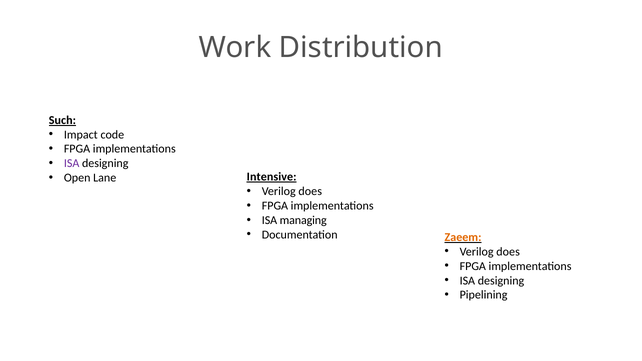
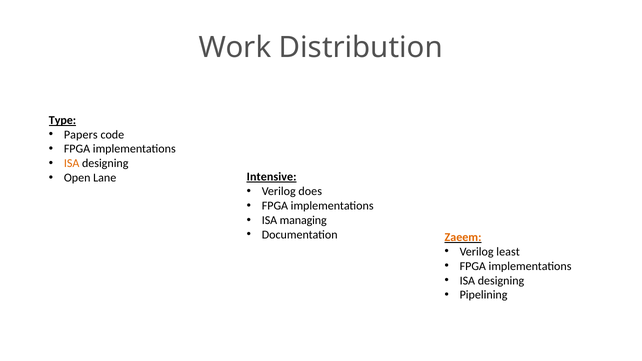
Such: Such -> Type
Impact: Impact -> Papers
ISA at (72, 164) colour: purple -> orange
does at (508, 252): does -> least
